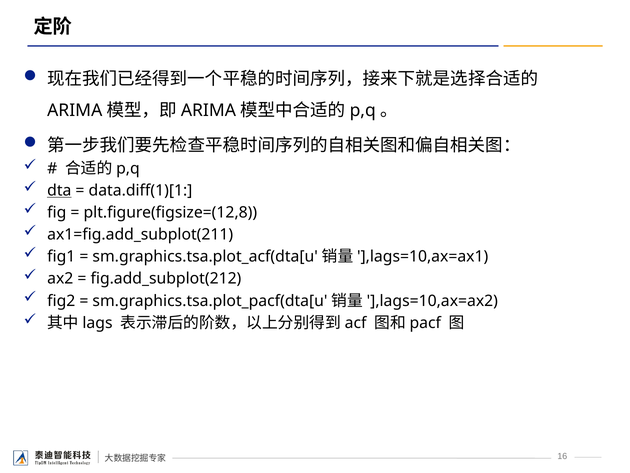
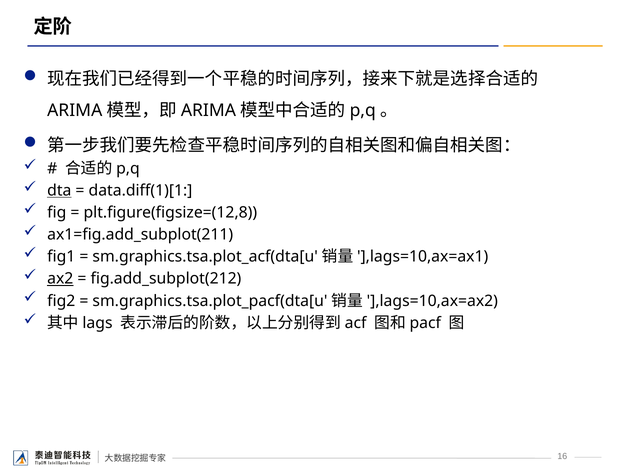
ax2 underline: none -> present
